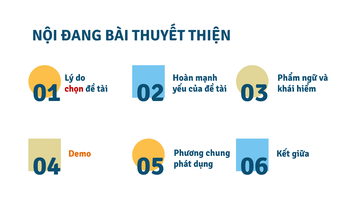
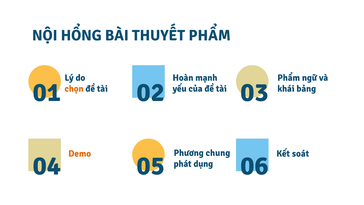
ĐANG: ĐANG -> HỔNG
THUYẾT THIỆN: THIỆN -> PHẨM
hiểm: hiểm -> bảng
chọn colour: red -> orange
giữa: giữa -> soát
